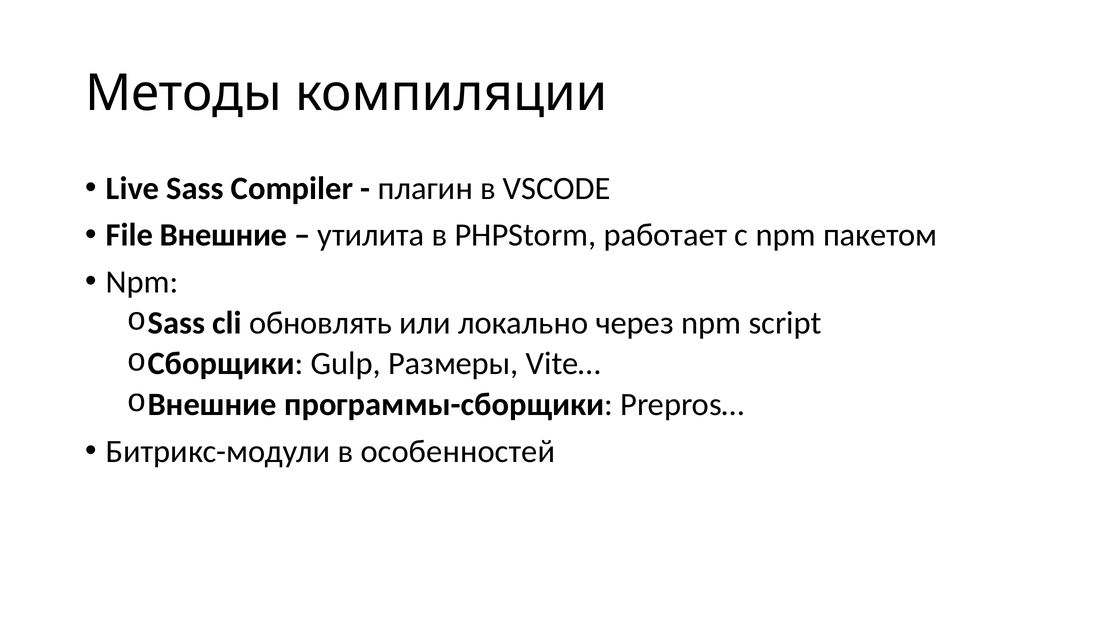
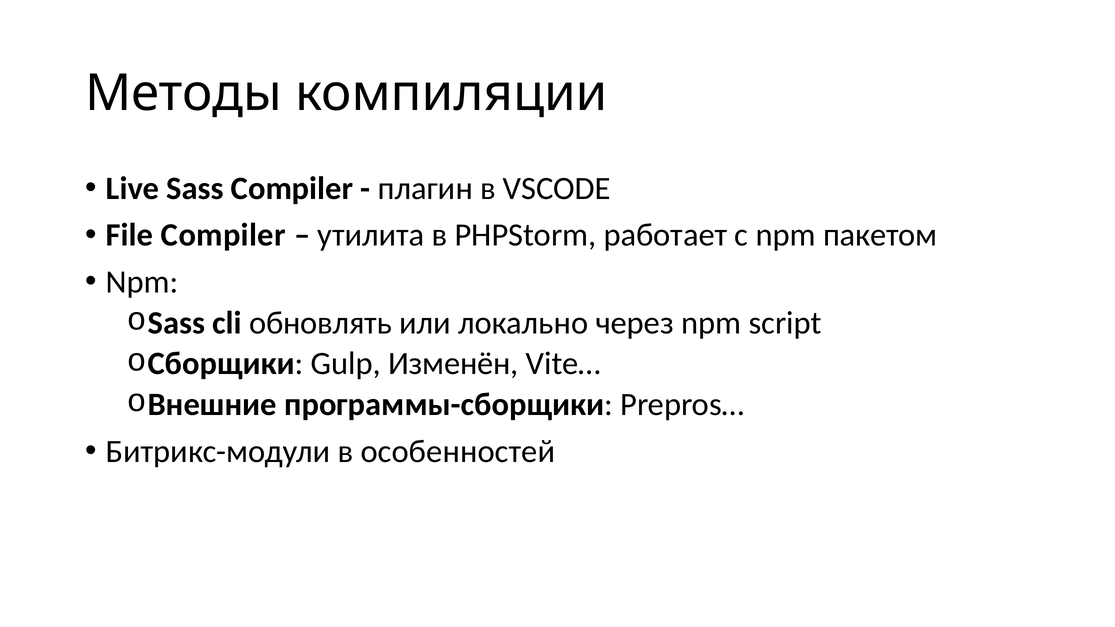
File Внешние: Внешние -> Compiler
Размеры: Размеры -> Изменён
